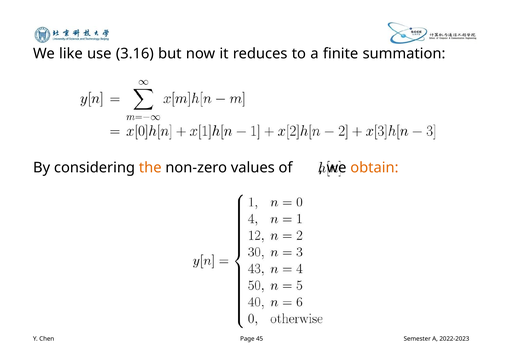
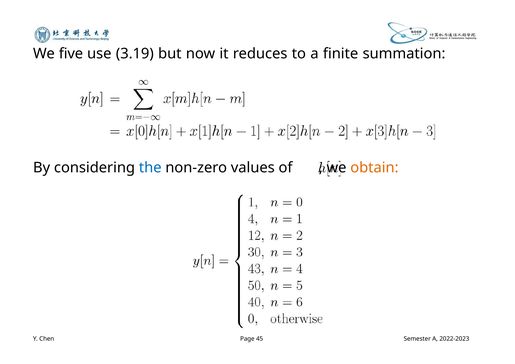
like: like -> five
3.16: 3.16 -> 3.19
the colour: orange -> blue
